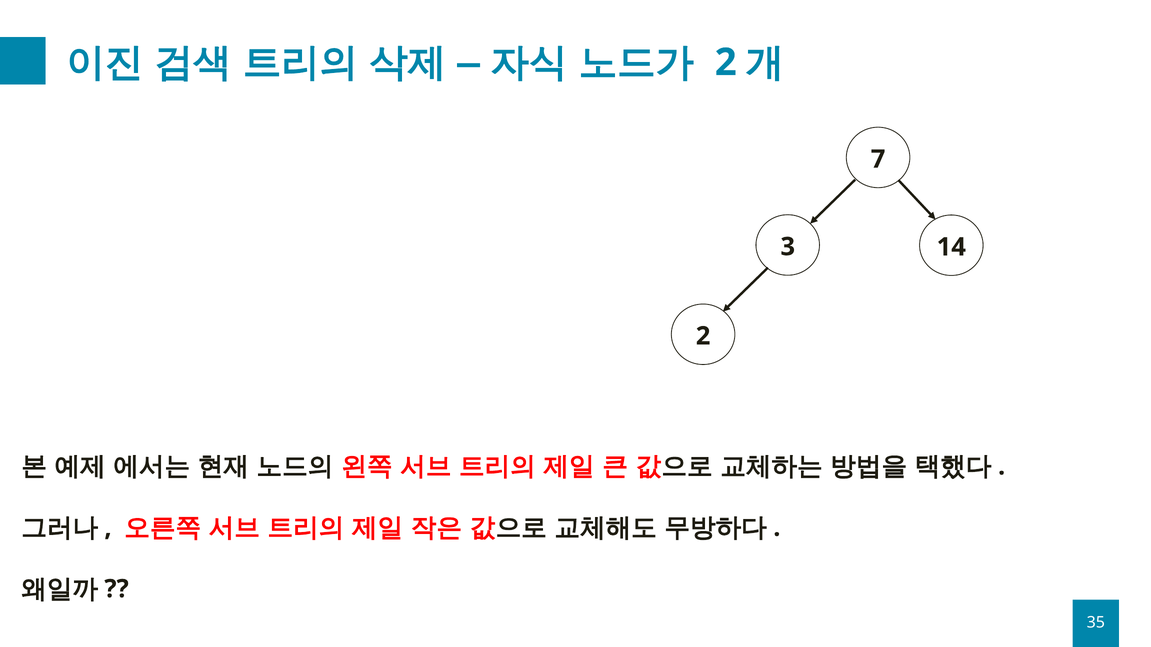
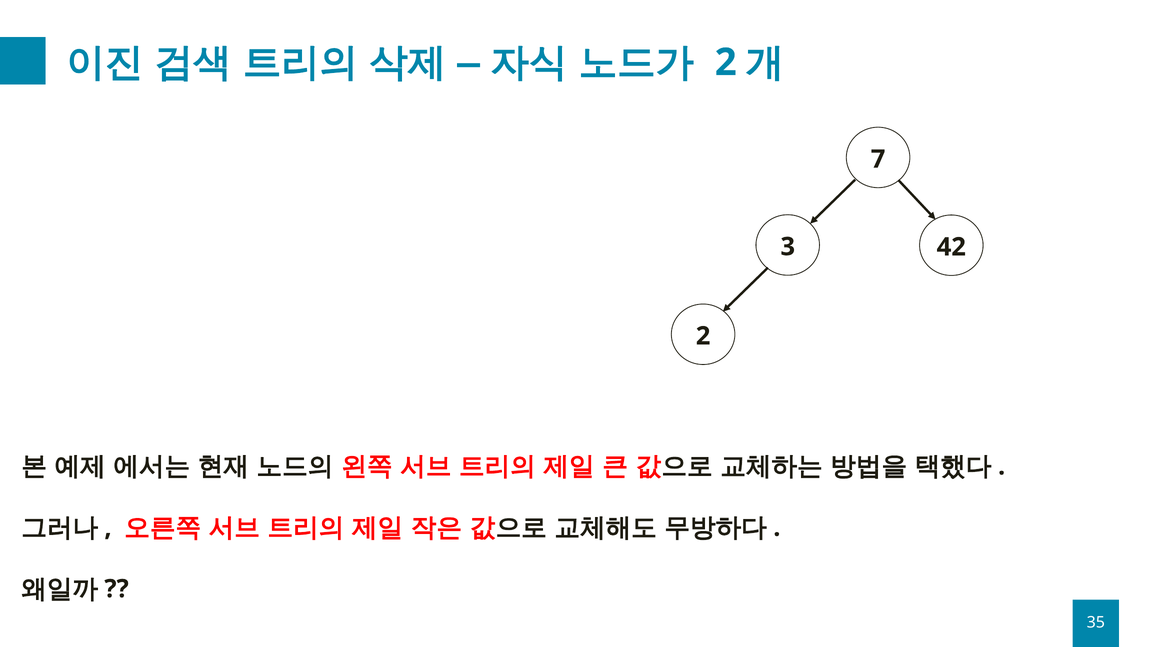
14: 14 -> 42
